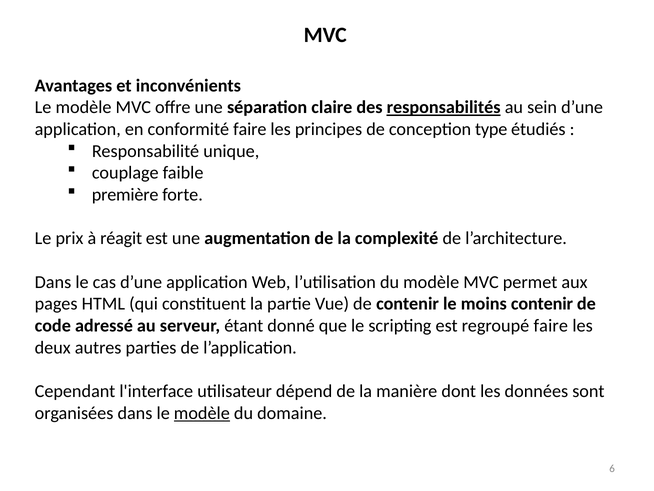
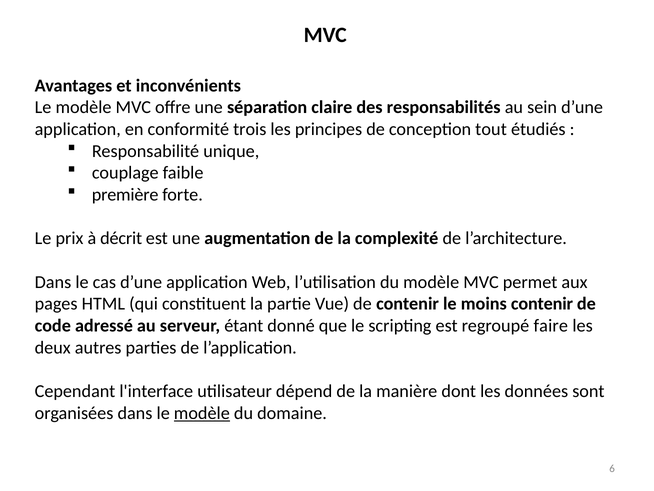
responsabilités underline: present -> none
conformité faire: faire -> trois
type: type -> tout
réagit: réagit -> décrit
